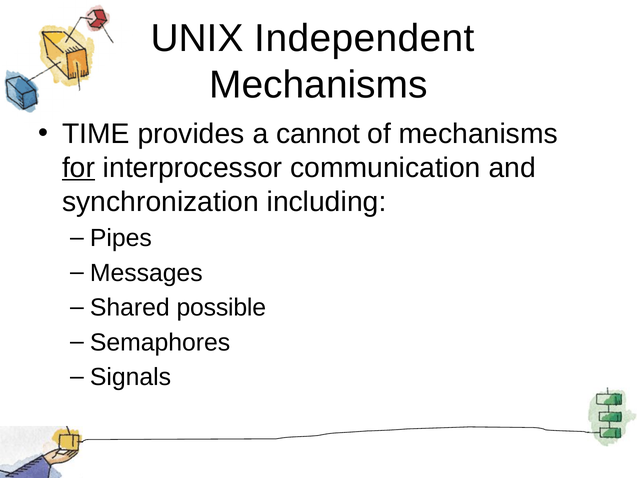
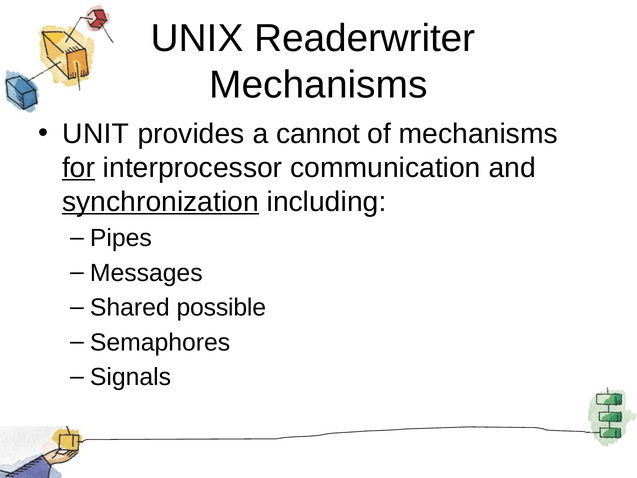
Independent: Independent -> Readerwriter
TIME: TIME -> UNIT
synchronization underline: none -> present
